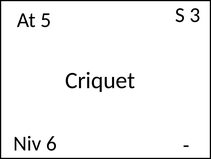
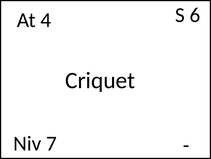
3: 3 -> 6
5: 5 -> 4
6: 6 -> 7
